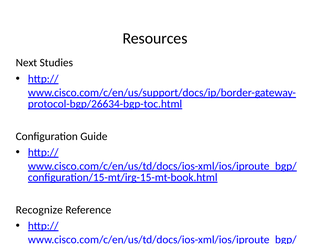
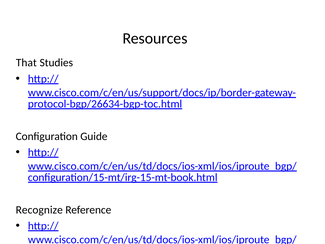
Next: Next -> That
